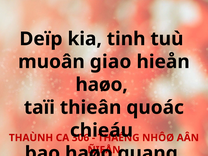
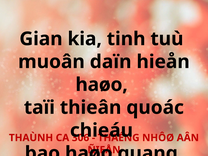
Deïp: Deïp -> Gian
giao: giao -> daïn
